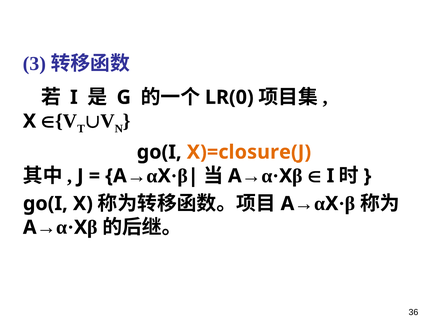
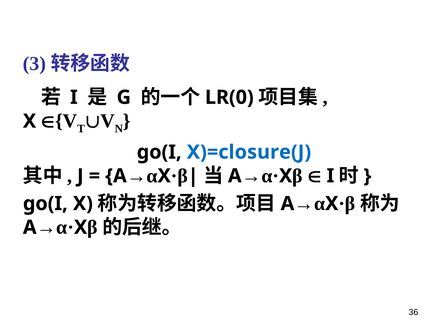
X)=closure(J colour: orange -> blue
